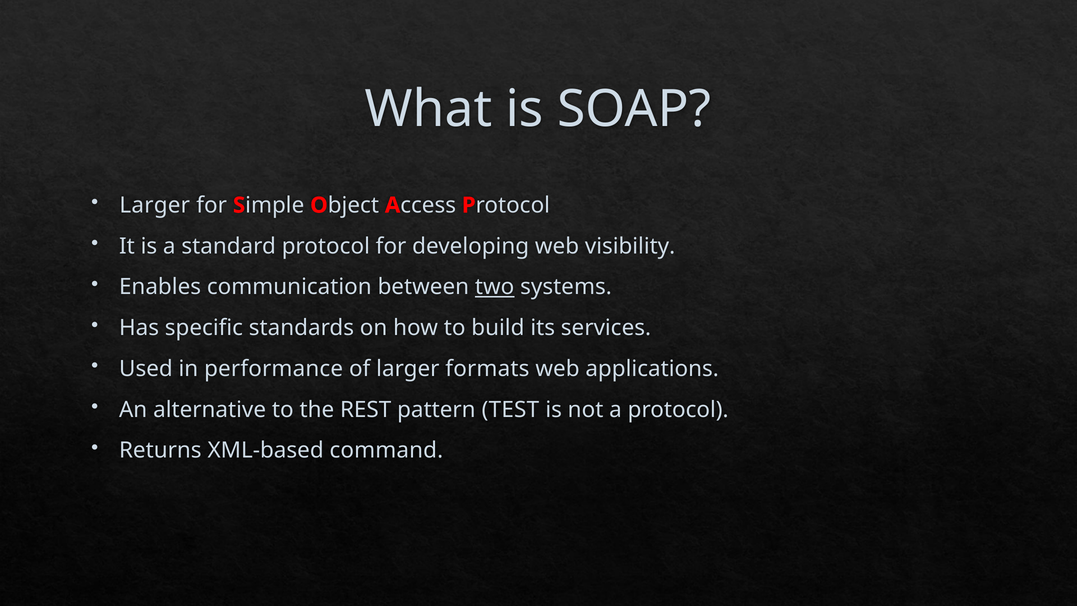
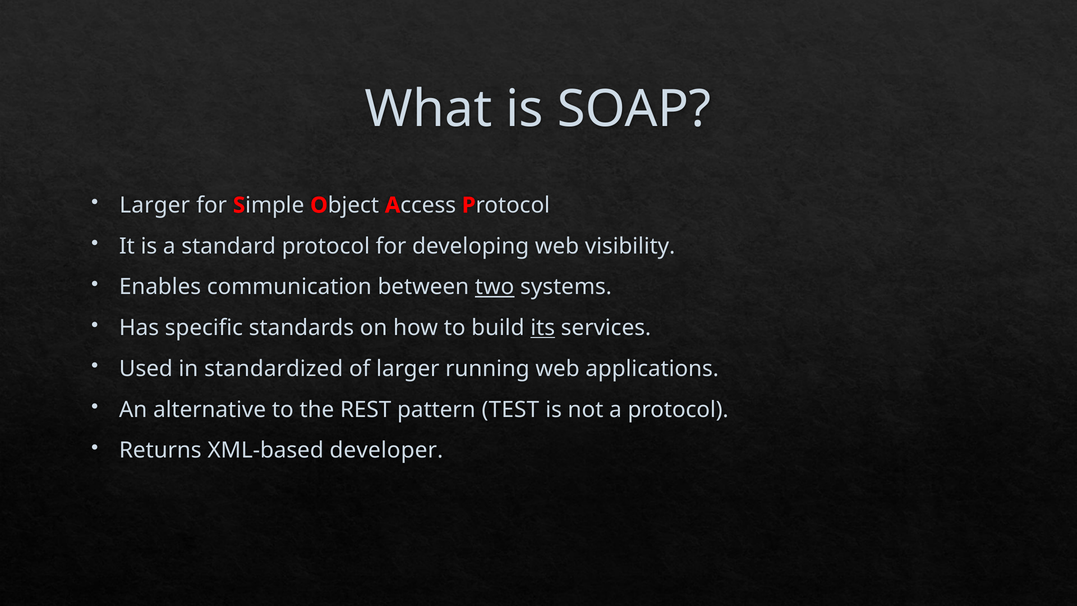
its underline: none -> present
performance: performance -> standardized
formats: formats -> running
command: command -> developer
